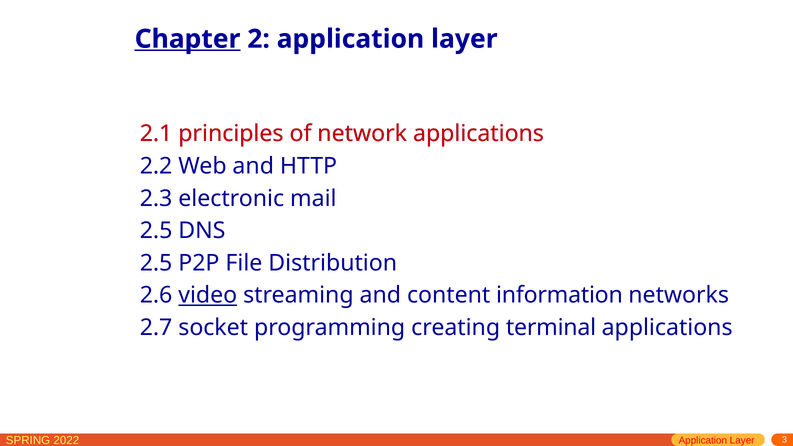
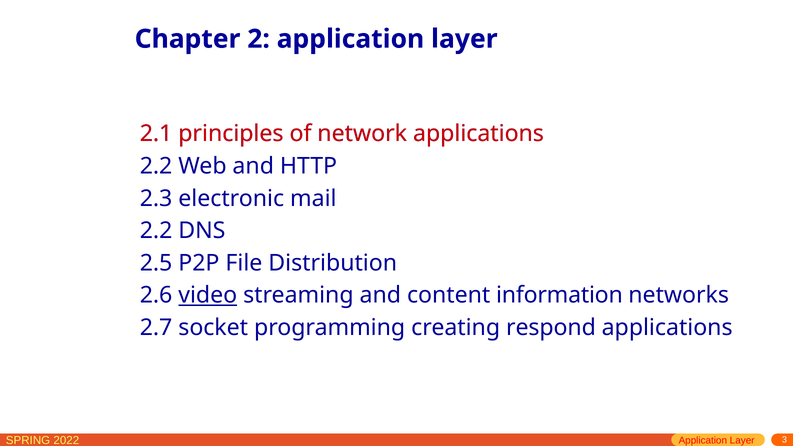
Chapter underline: present -> none
2.5 at (156, 231): 2.5 -> 2.2
terminal: terminal -> respond
